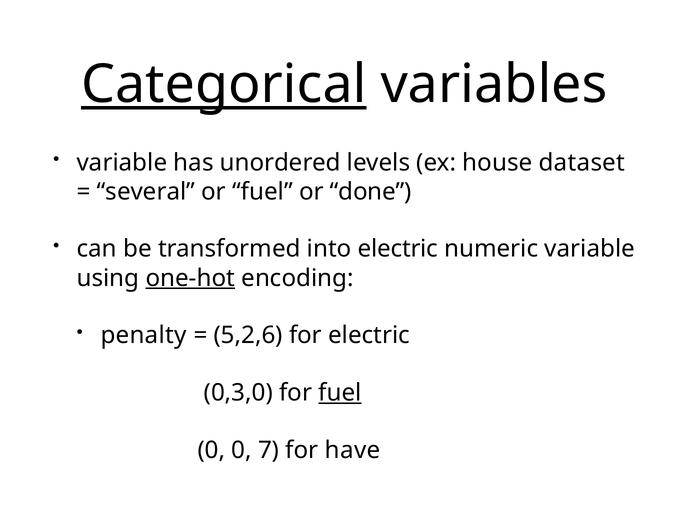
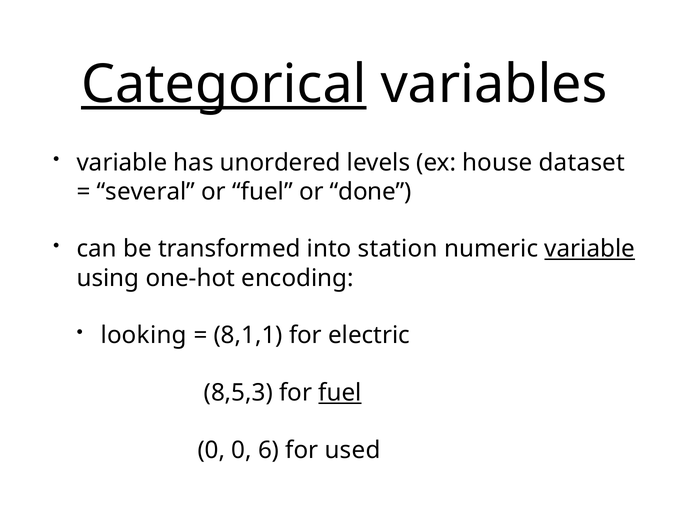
into electric: electric -> station
variable at (590, 249) underline: none -> present
one-hot underline: present -> none
penalty: penalty -> looking
5,2,6: 5,2,6 -> 8,1,1
0,3,0: 0,3,0 -> 8,5,3
7: 7 -> 6
have: have -> used
